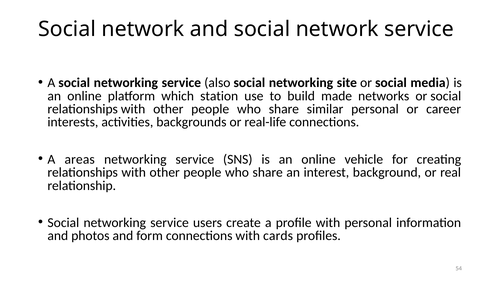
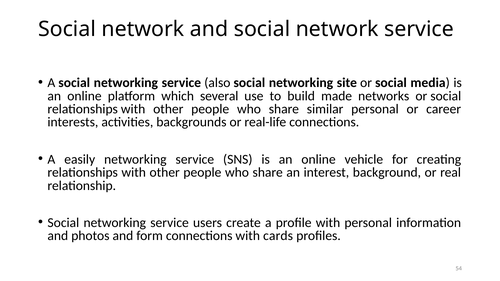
station: station -> several
areas: areas -> easily
